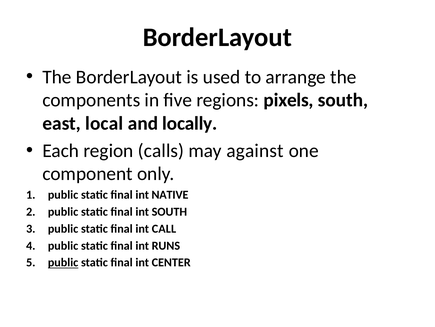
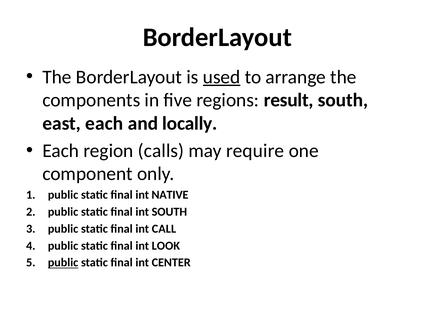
used underline: none -> present
pixels: pixels -> result
east local: local -> each
against: against -> require
RUNS: RUNS -> LOOK
